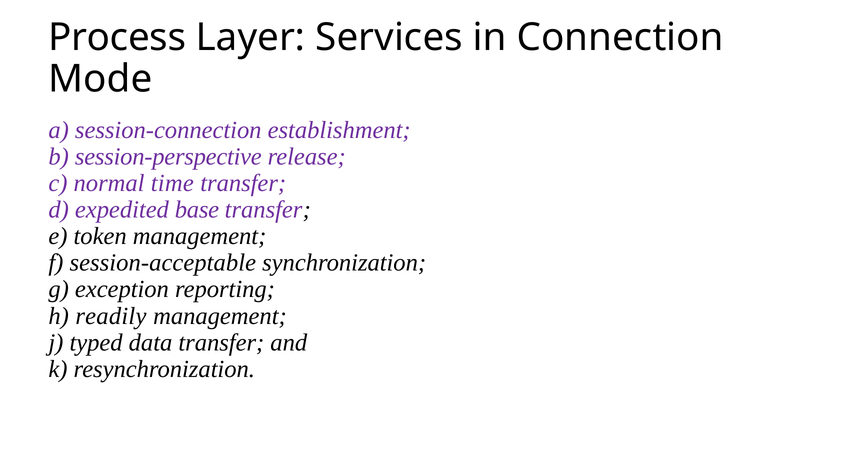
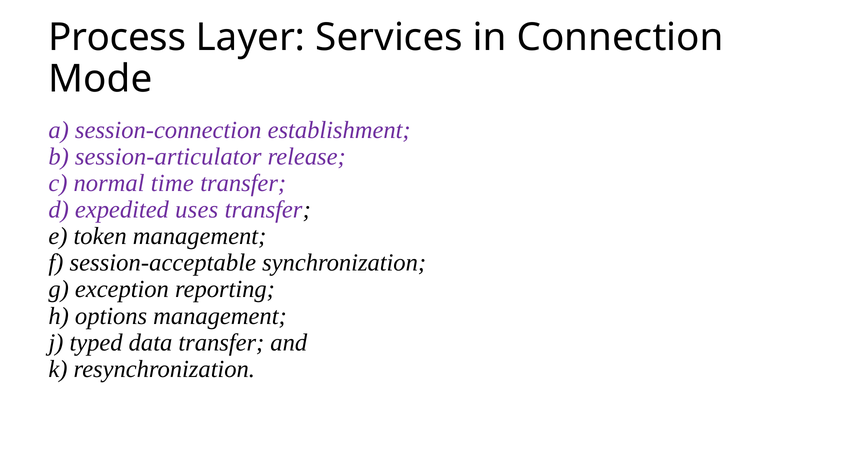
session-perspective: session-perspective -> session-articulator
base: base -> uses
readily: readily -> options
